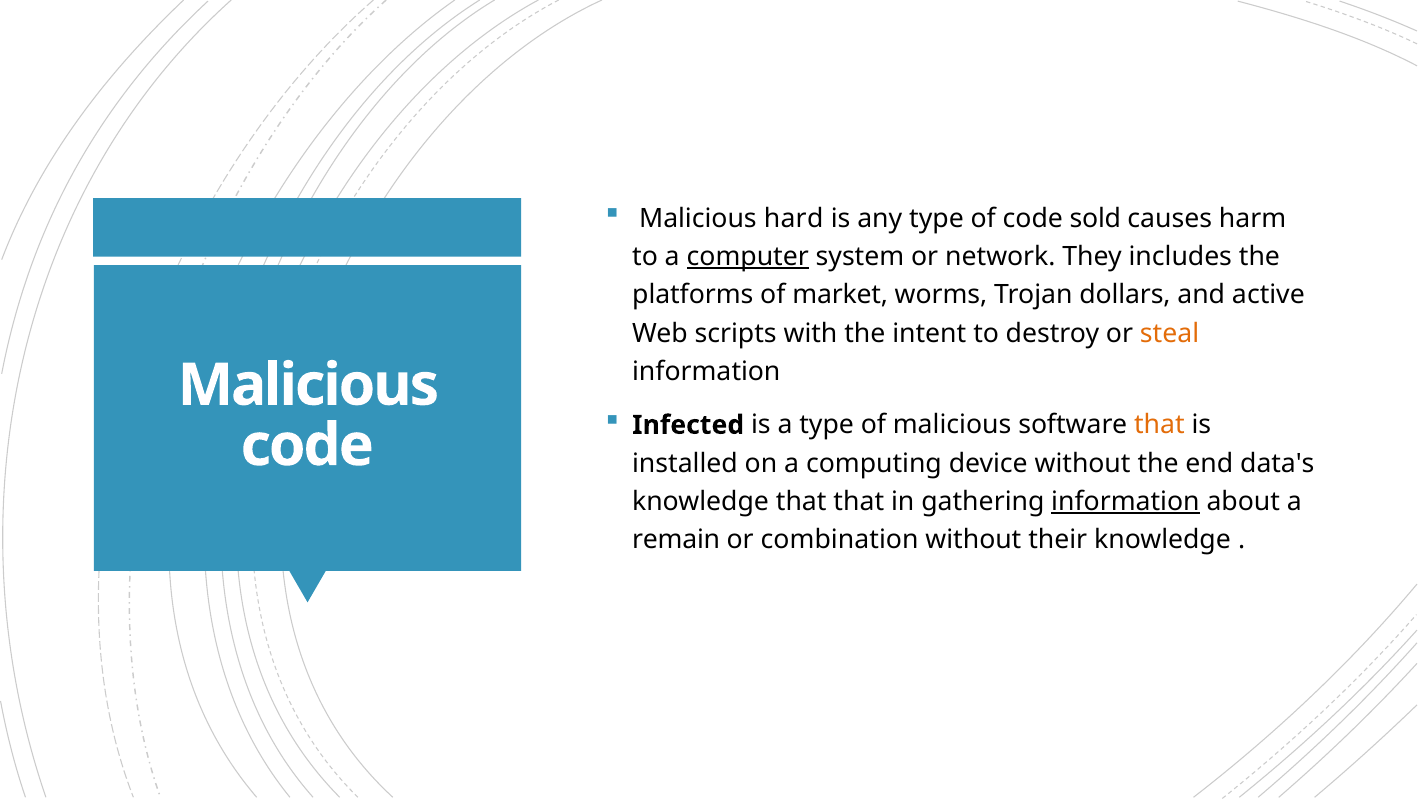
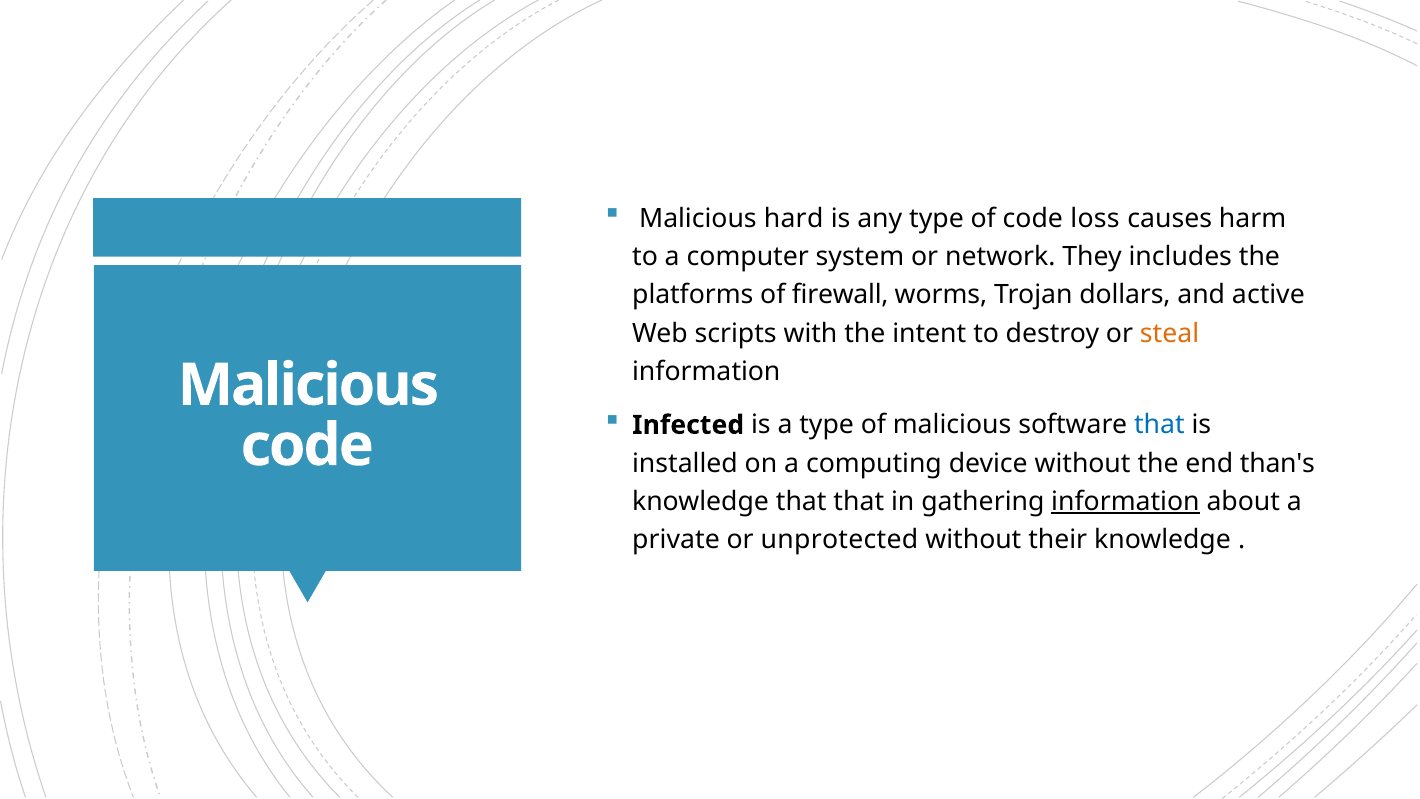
sold: sold -> loss
computer underline: present -> none
market: market -> firewall
that at (1159, 425) colour: orange -> blue
data's: data's -> than's
remain: remain -> private
combination: combination -> unprotected
